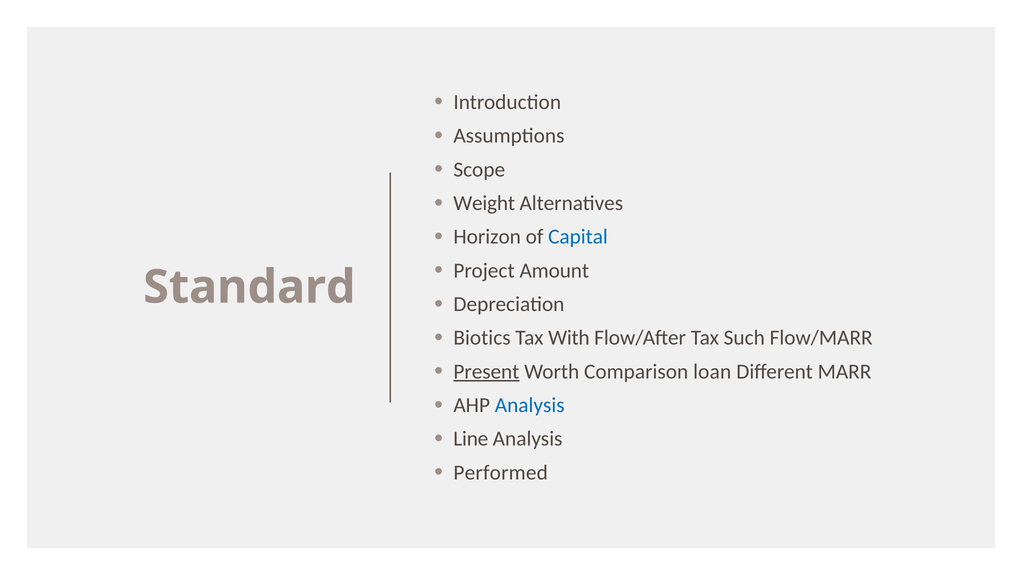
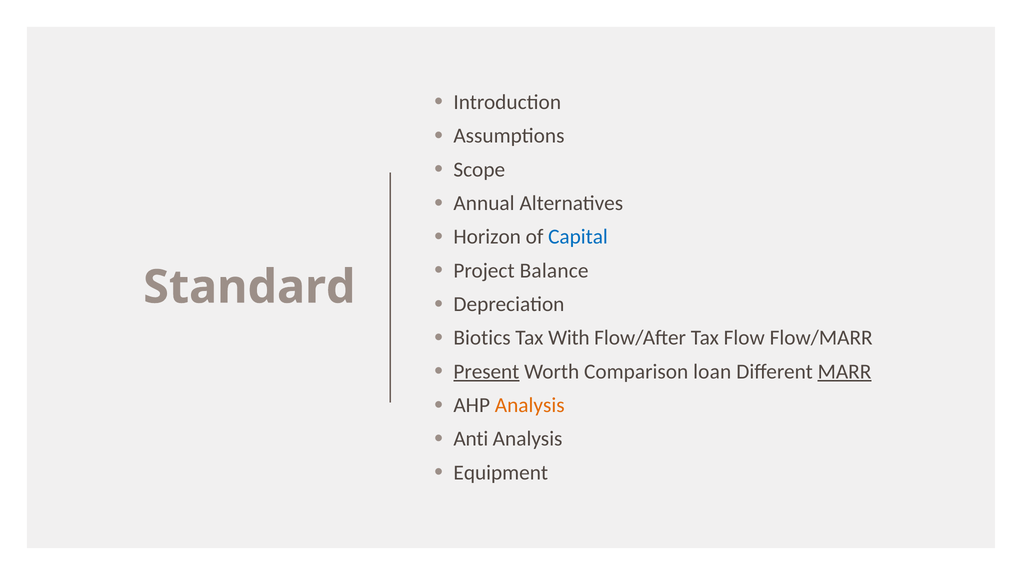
Weight: Weight -> Annual
Amount: Amount -> Balance
Such: Such -> Flow
MARR underline: none -> present
Analysis at (530, 405) colour: blue -> orange
Line: Line -> Anti
Performed: Performed -> Equipment
